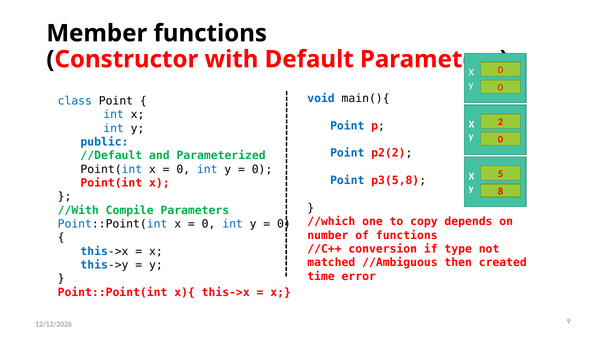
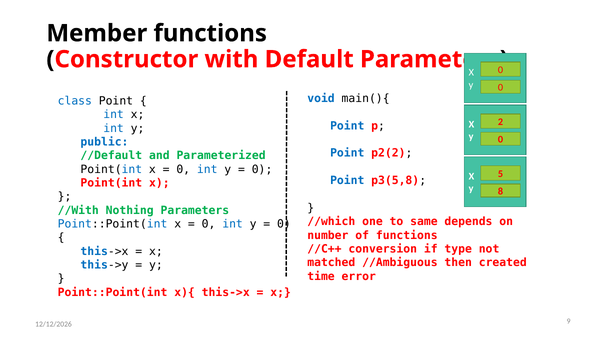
Compile: Compile -> Nothing
copy: copy -> same
